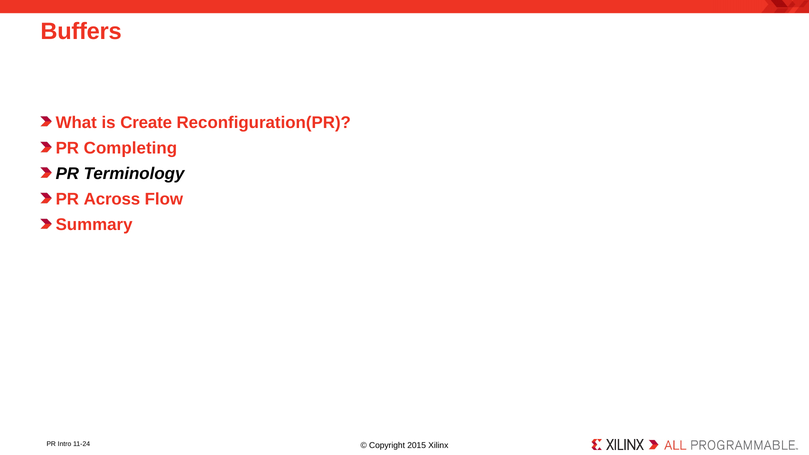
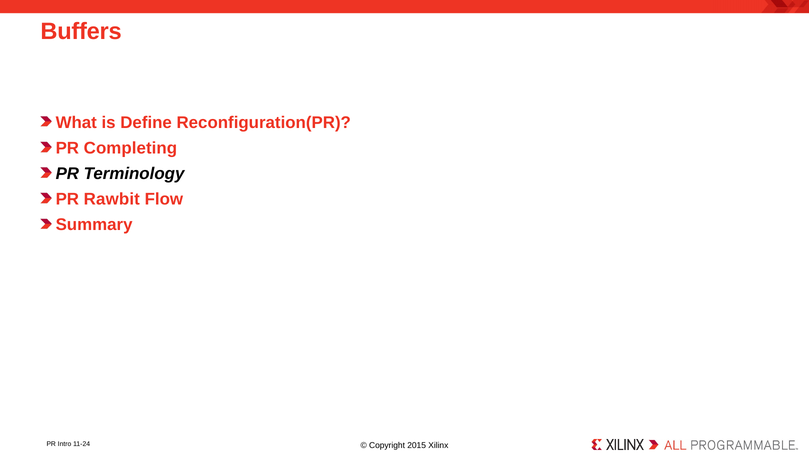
Create: Create -> Define
Across: Across -> Rawbit
